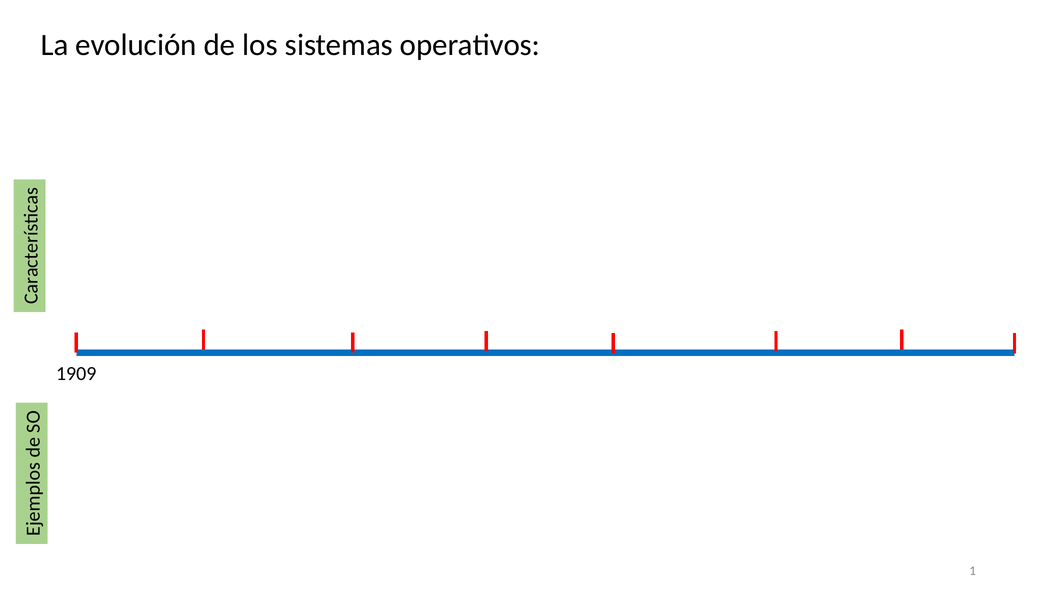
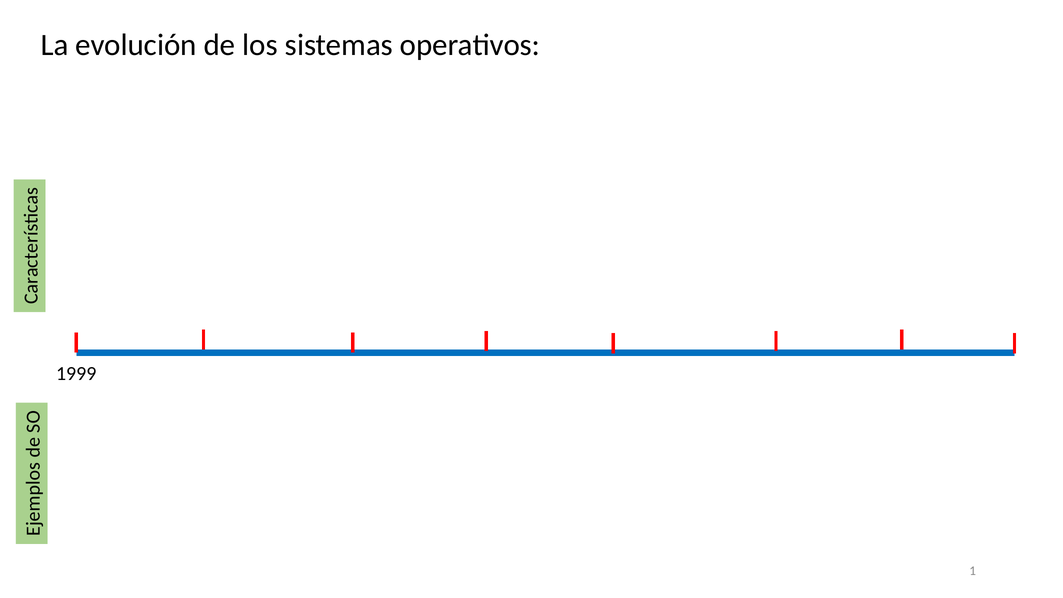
1909: 1909 -> 1999
